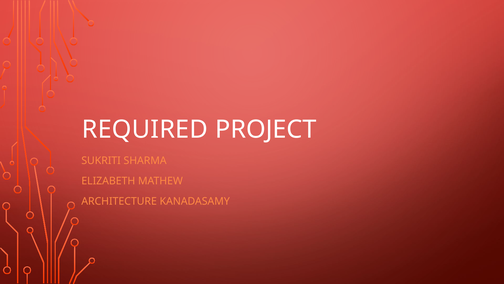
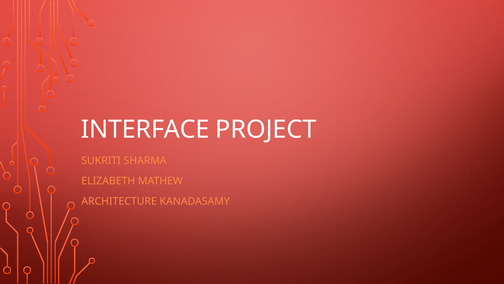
REQUIRED: REQUIRED -> INTERFACE
